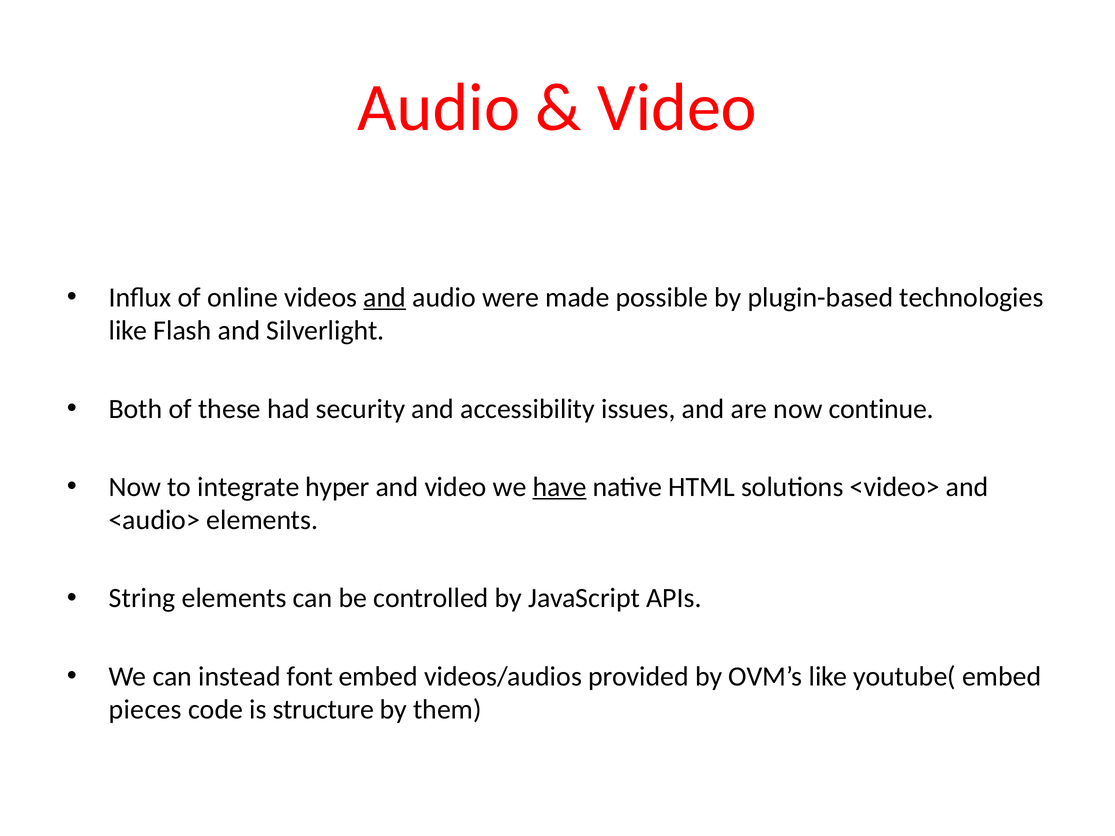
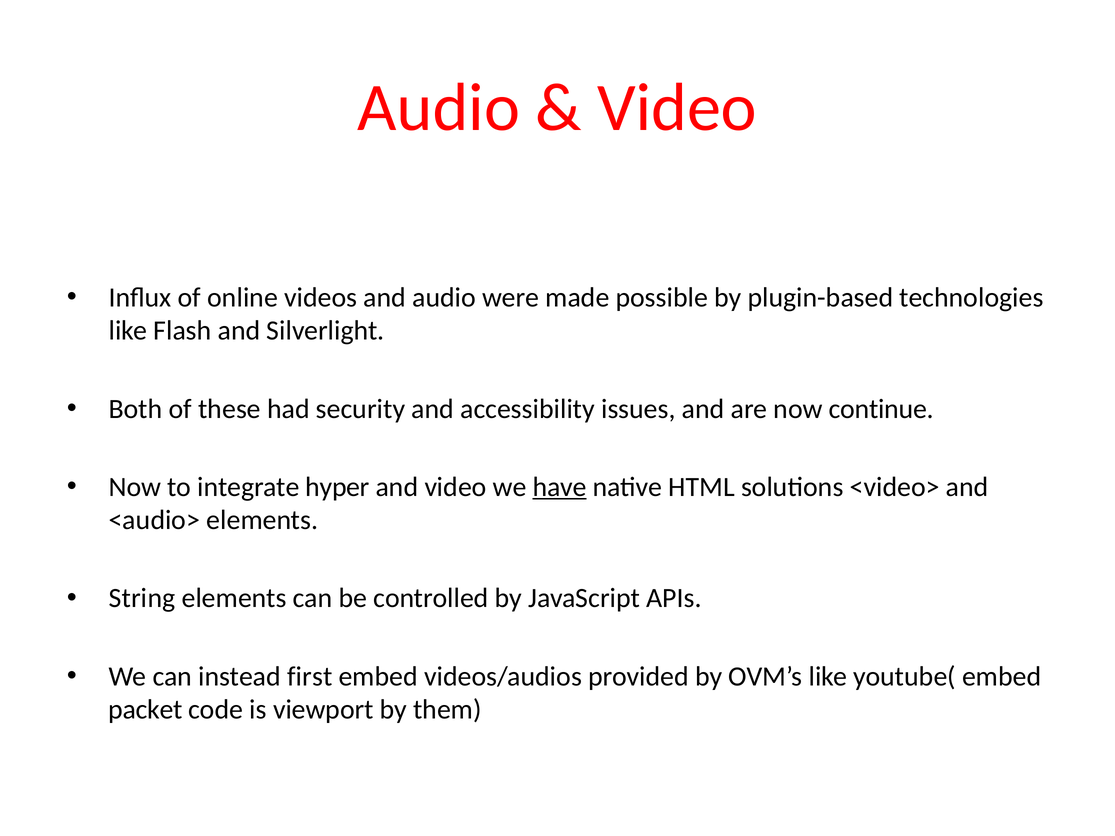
and at (385, 297) underline: present -> none
font: font -> first
pieces: pieces -> packet
structure: structure -> viewport
